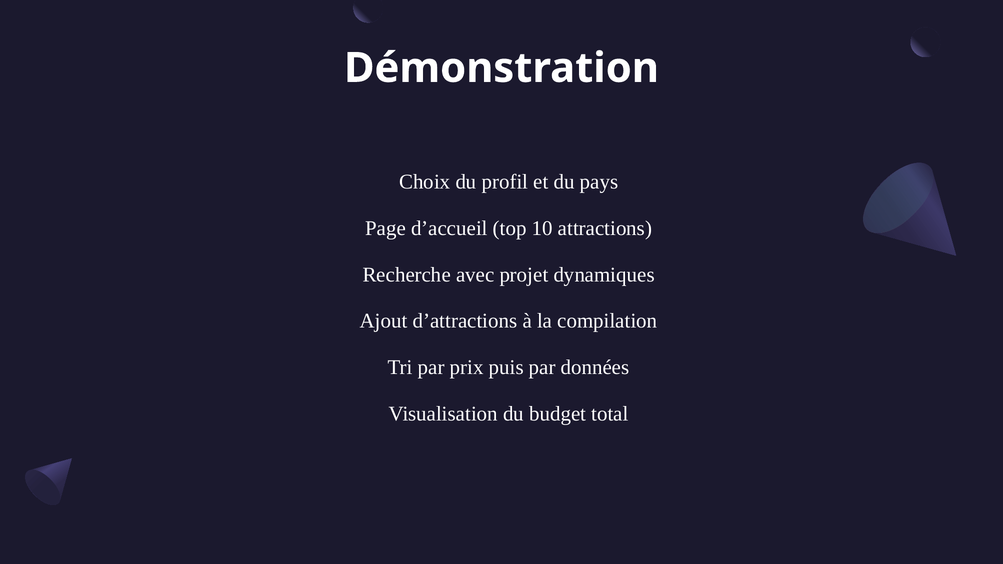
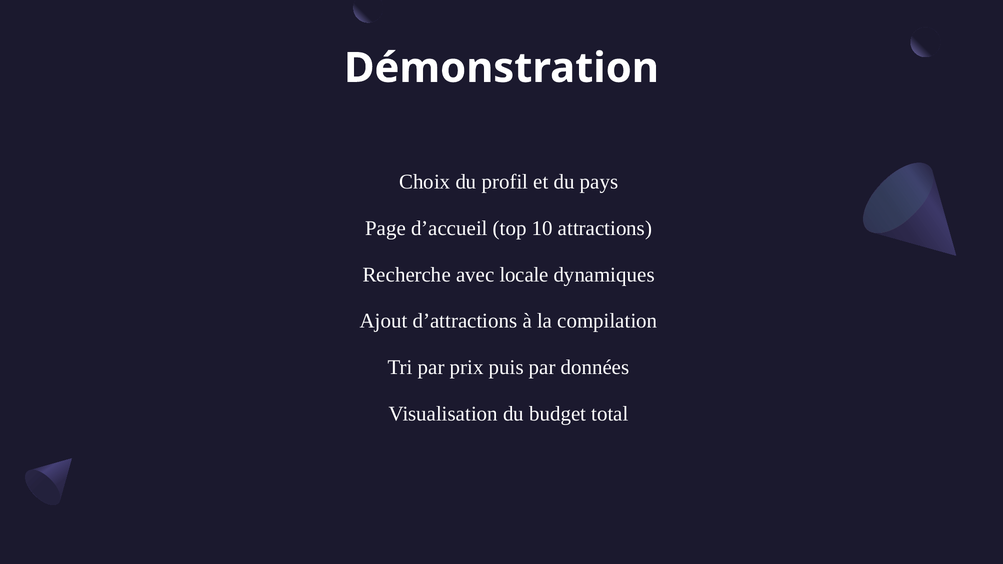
projet: projet -> locale
